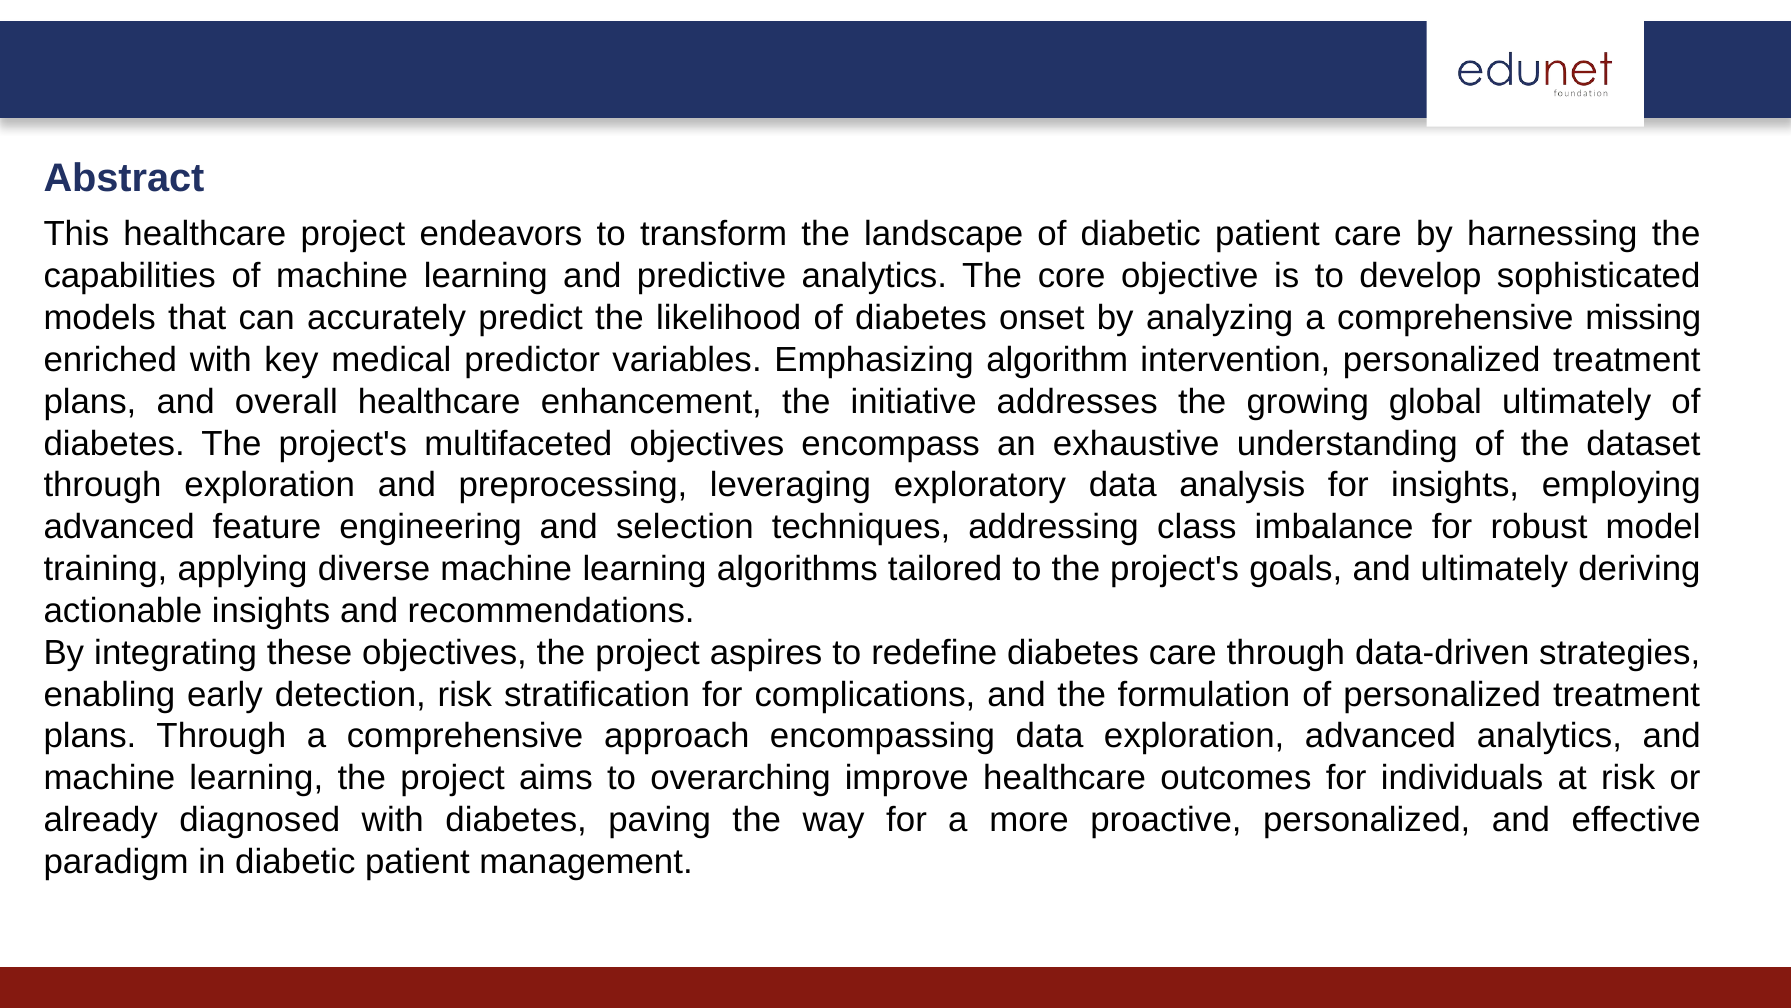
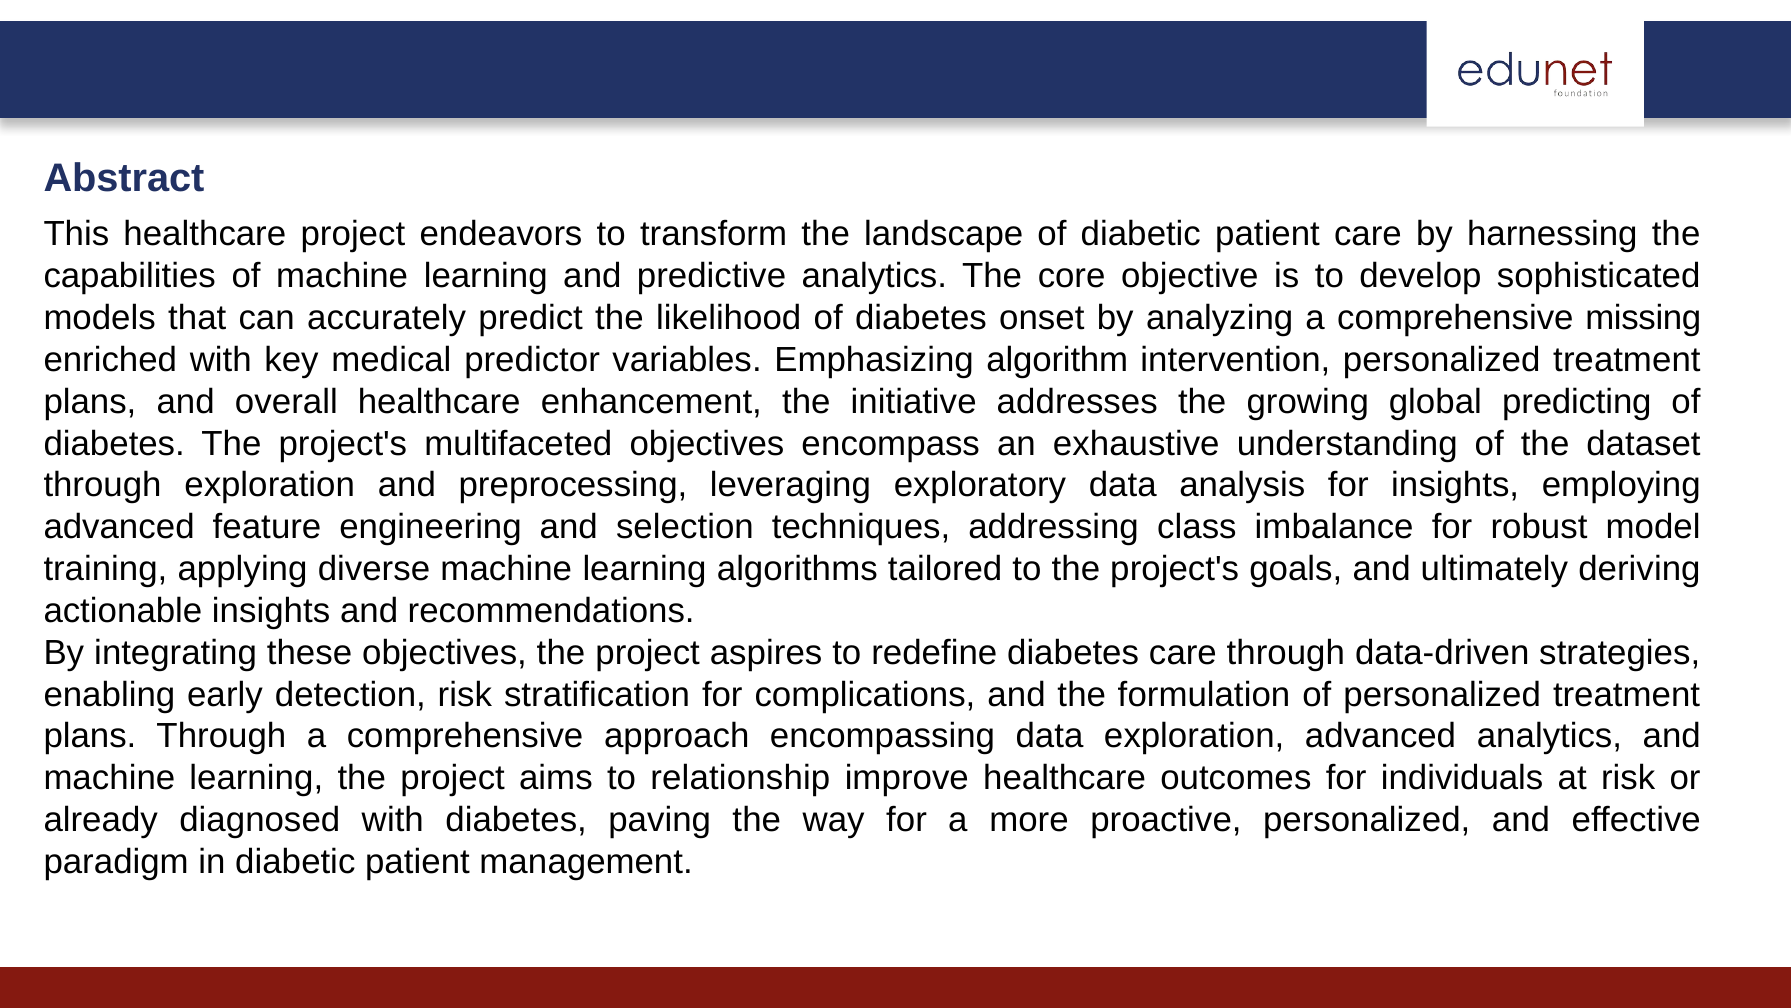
global ultimately: ultimately -> predicting
overarching: overarching -> relationship
